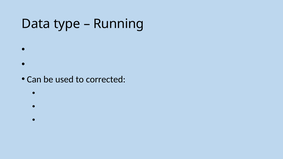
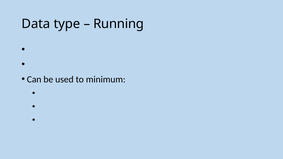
corrected: corrected -> minimum
